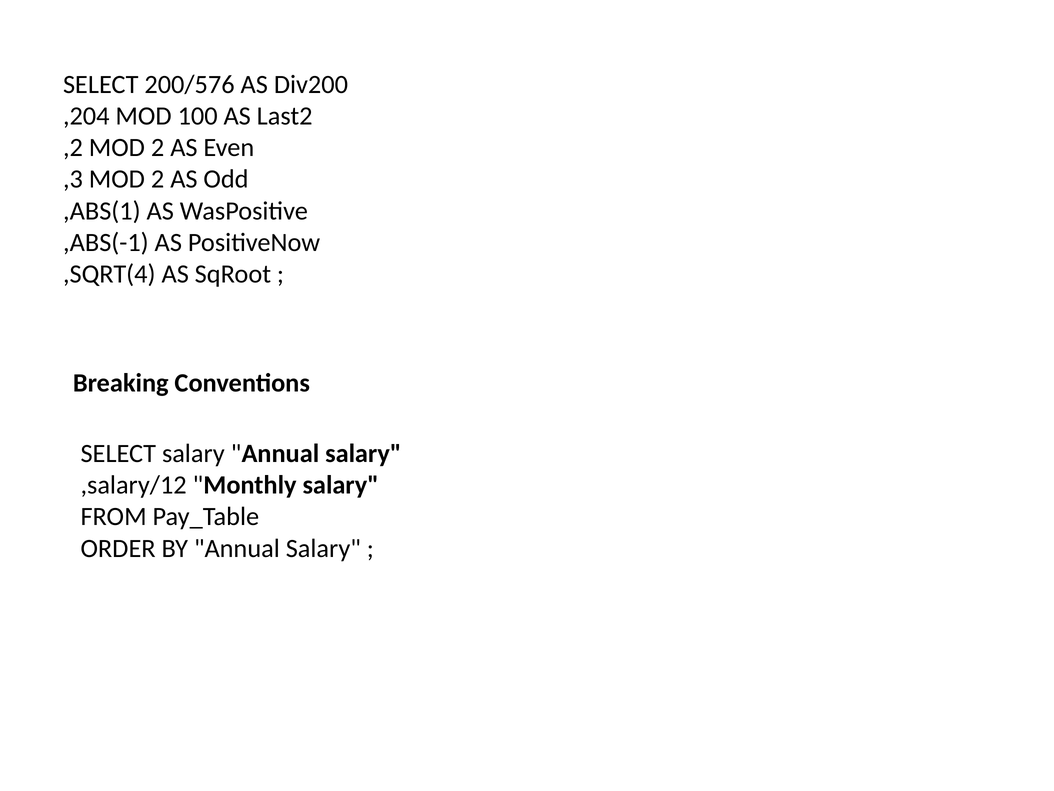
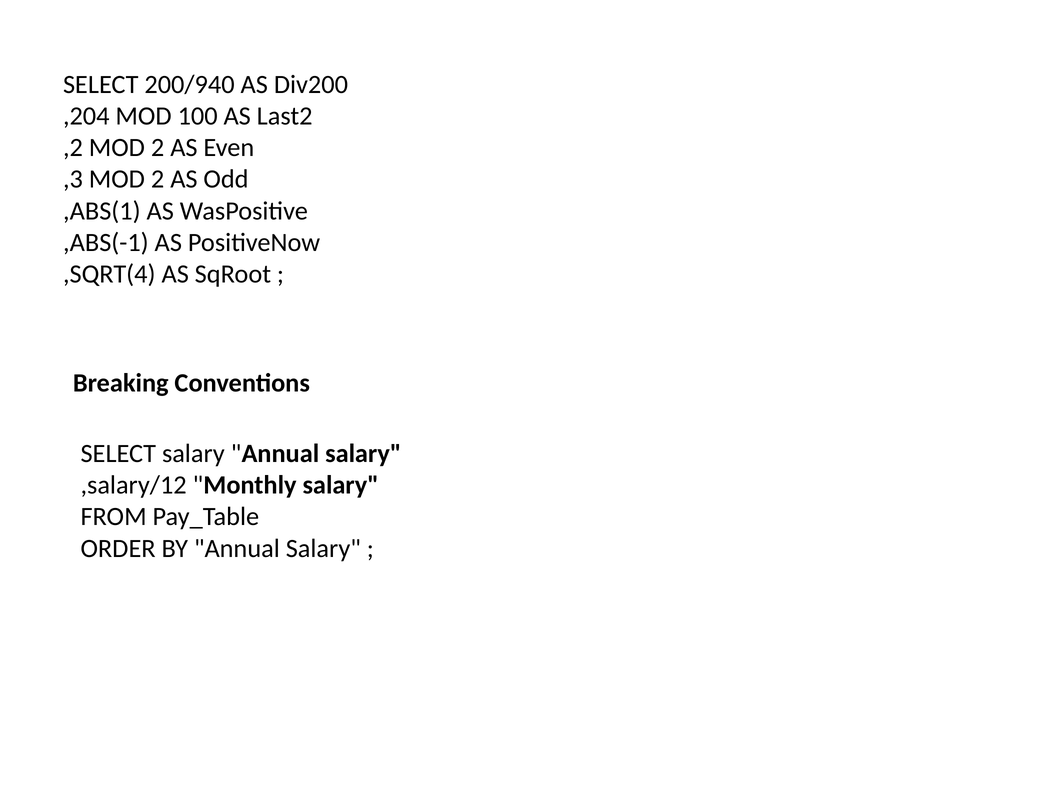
200/576: 200/576 -> 200/940
